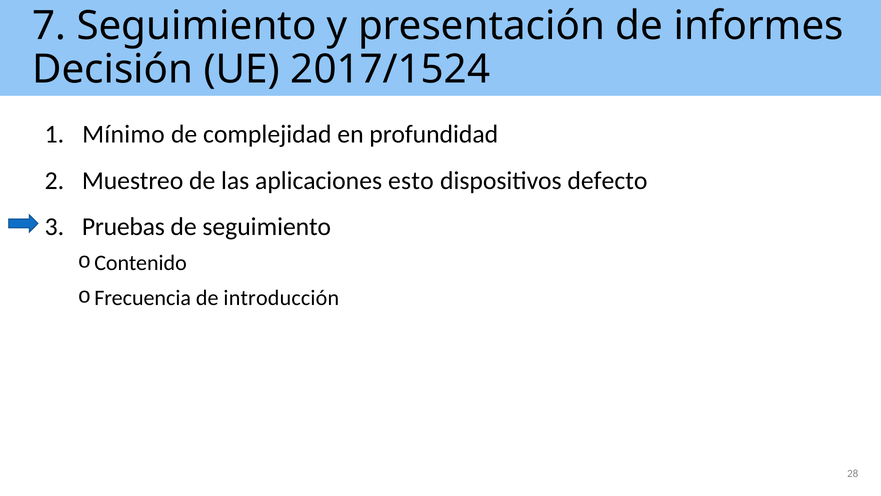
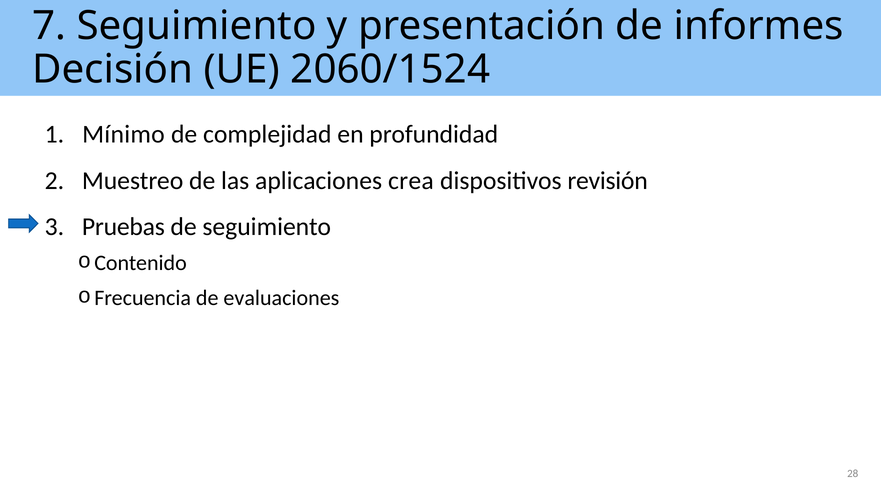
2017/1524: 2017/1524 -> 2060/1524
esto: esto -> crea
defecto: defecto -> revisión
introducción: introducción -> evaluaciones
